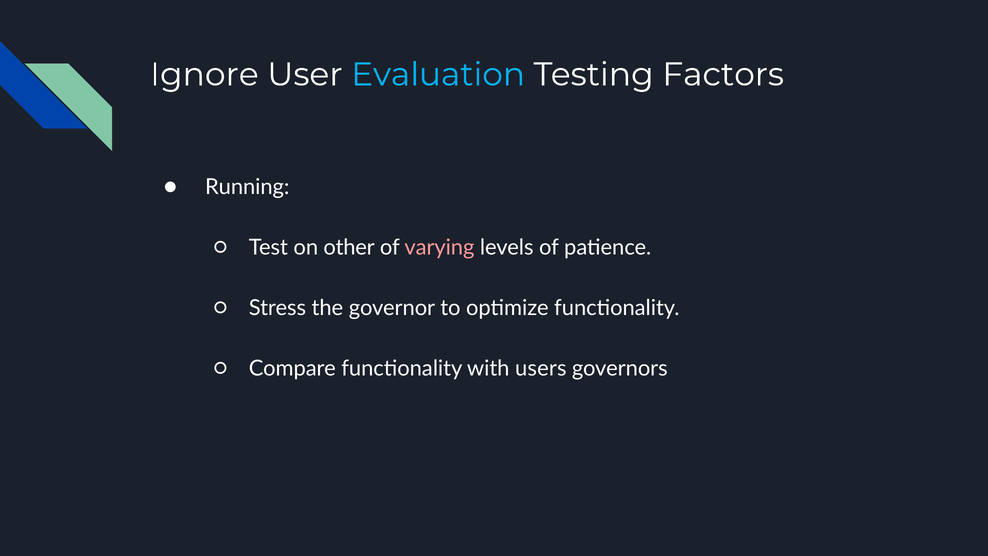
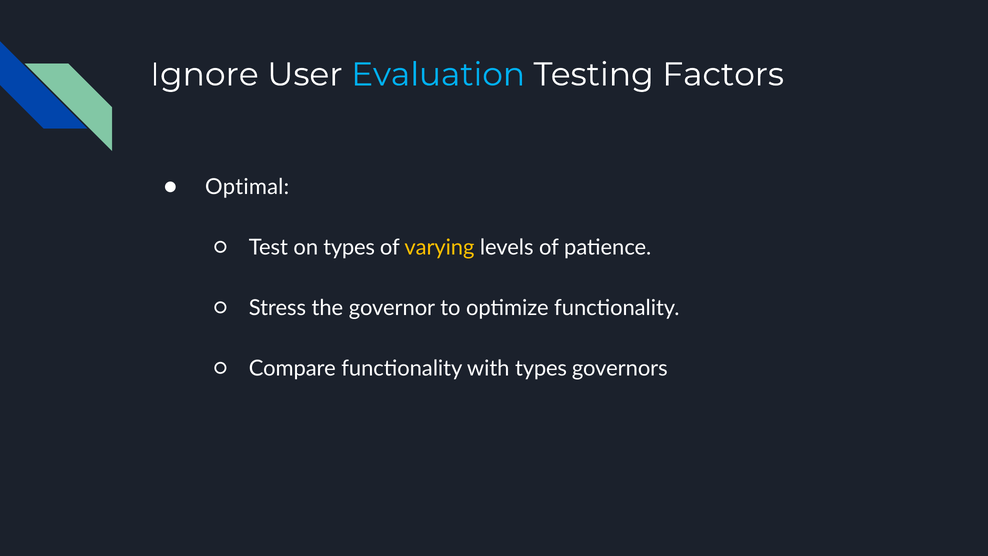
Running: Running -> Optimal
on other: other -> types
varying colour: pink -> yellow
with users: users -> types
